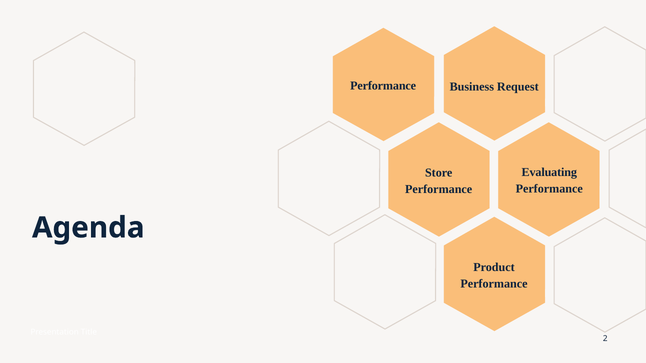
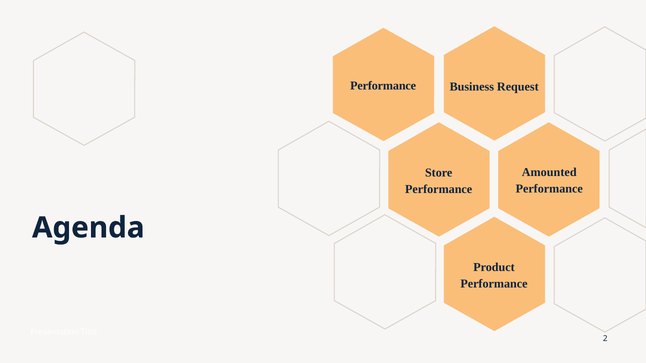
Evaluating: Evaluating -> Amounted
